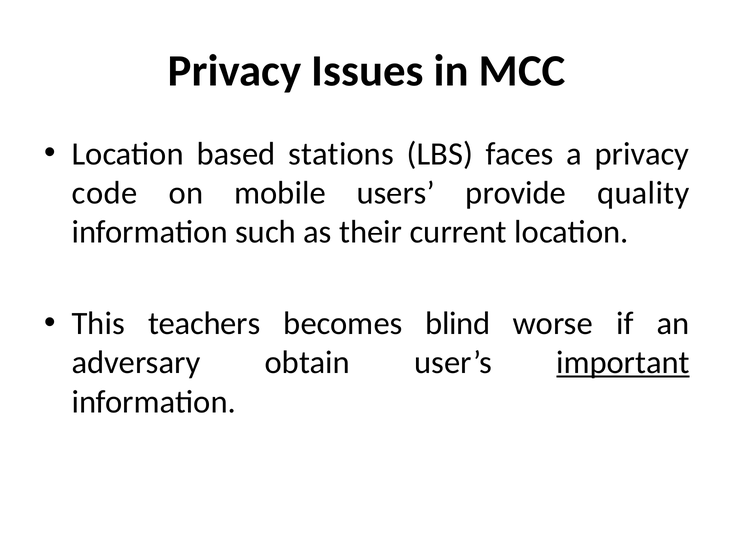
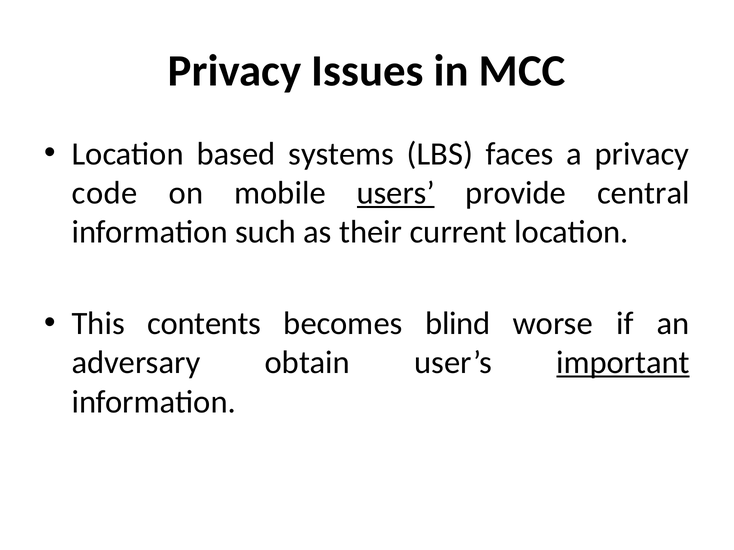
stations: stations -> systems
users underline: none -> present
quality: quality -> central
teachers: teachers -> contents
